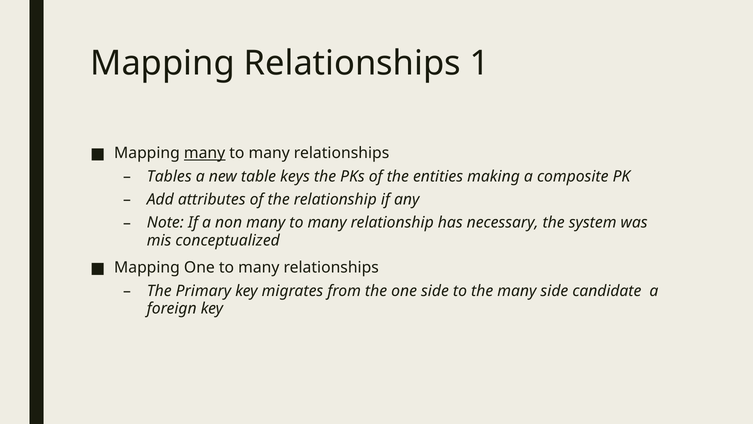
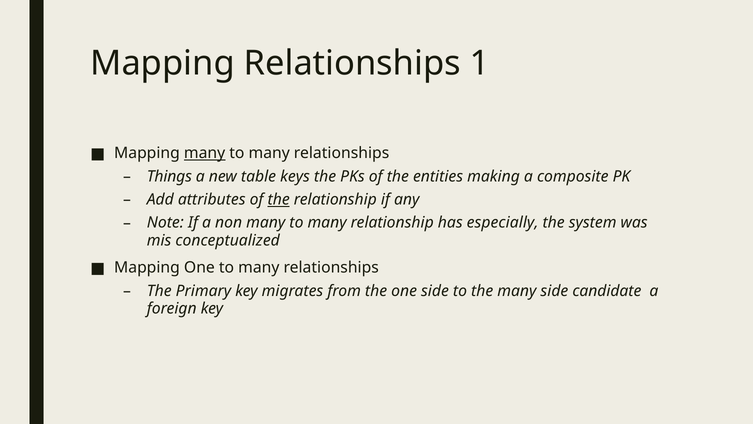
Tables: Tables -> Things
the at (279, 199) underline: none -> present
necessary: necessary -> especially
